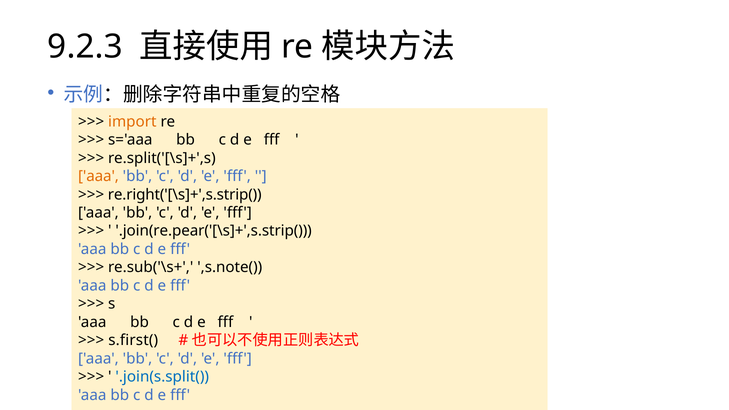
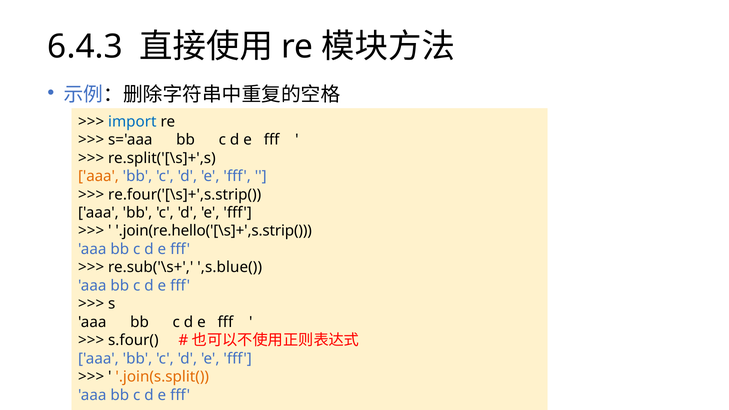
9.2.3: 9.2.3 -> 6.4.3
import colour: orange -> blue
re.right('[\s]+',s.strip(: re.right('[\s]+',s.strip( -> re.four('[\s]+',s.strip(
.join(re.pear('[\s]+',s.strip(: .join(re.pear('[\s]+',s.strip( -> .join(re.hello('[\s]+',s.strip(
,s.note(: ,s.note( -> ,s.blue(
s.first(: s.first( -> s.four(
.join(s.split( colour: blue -> orange
